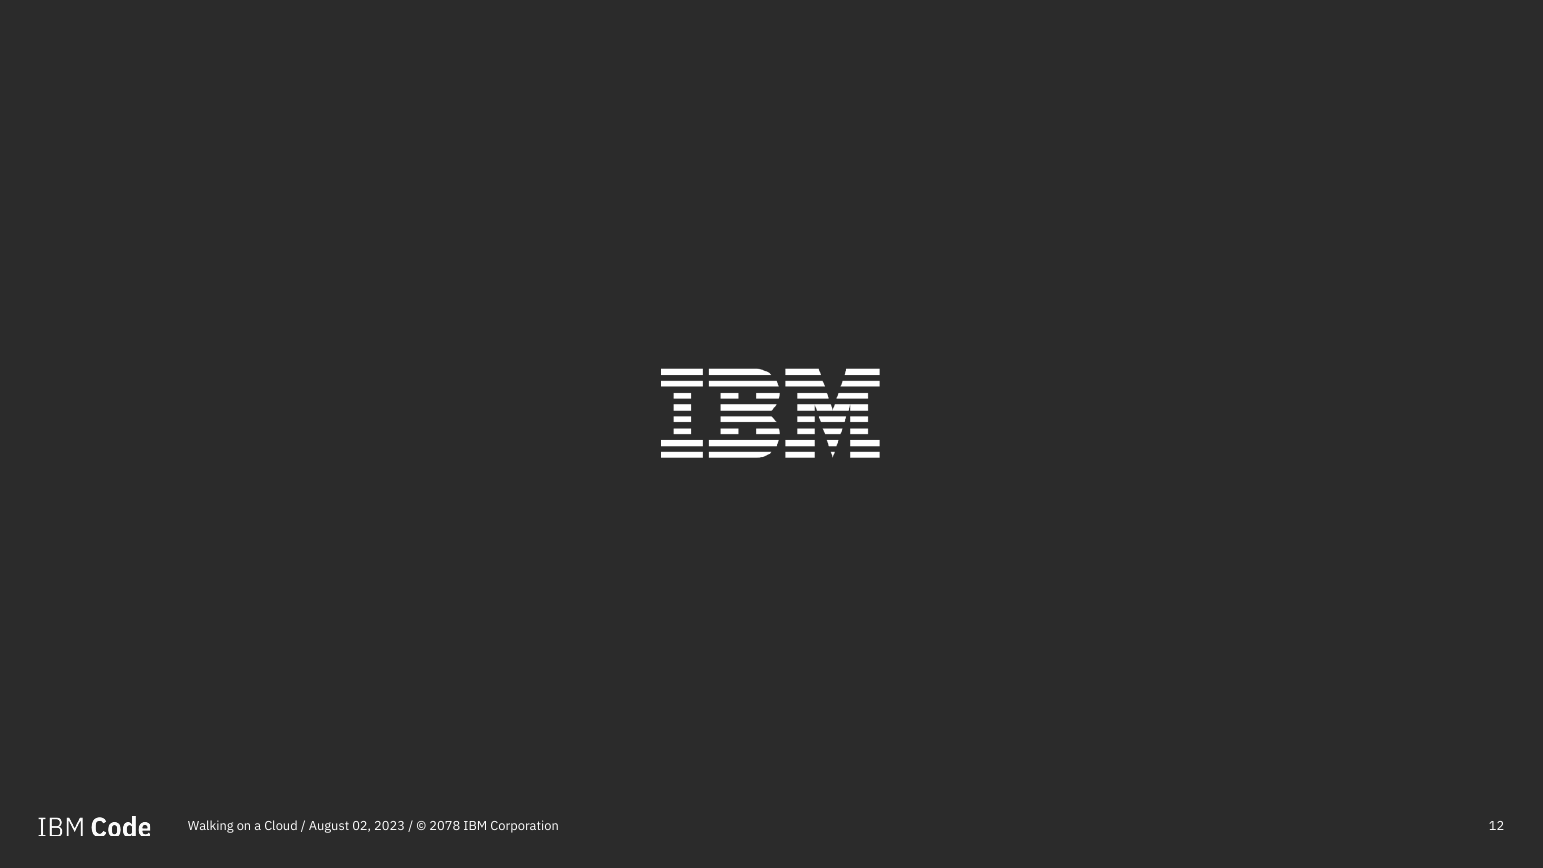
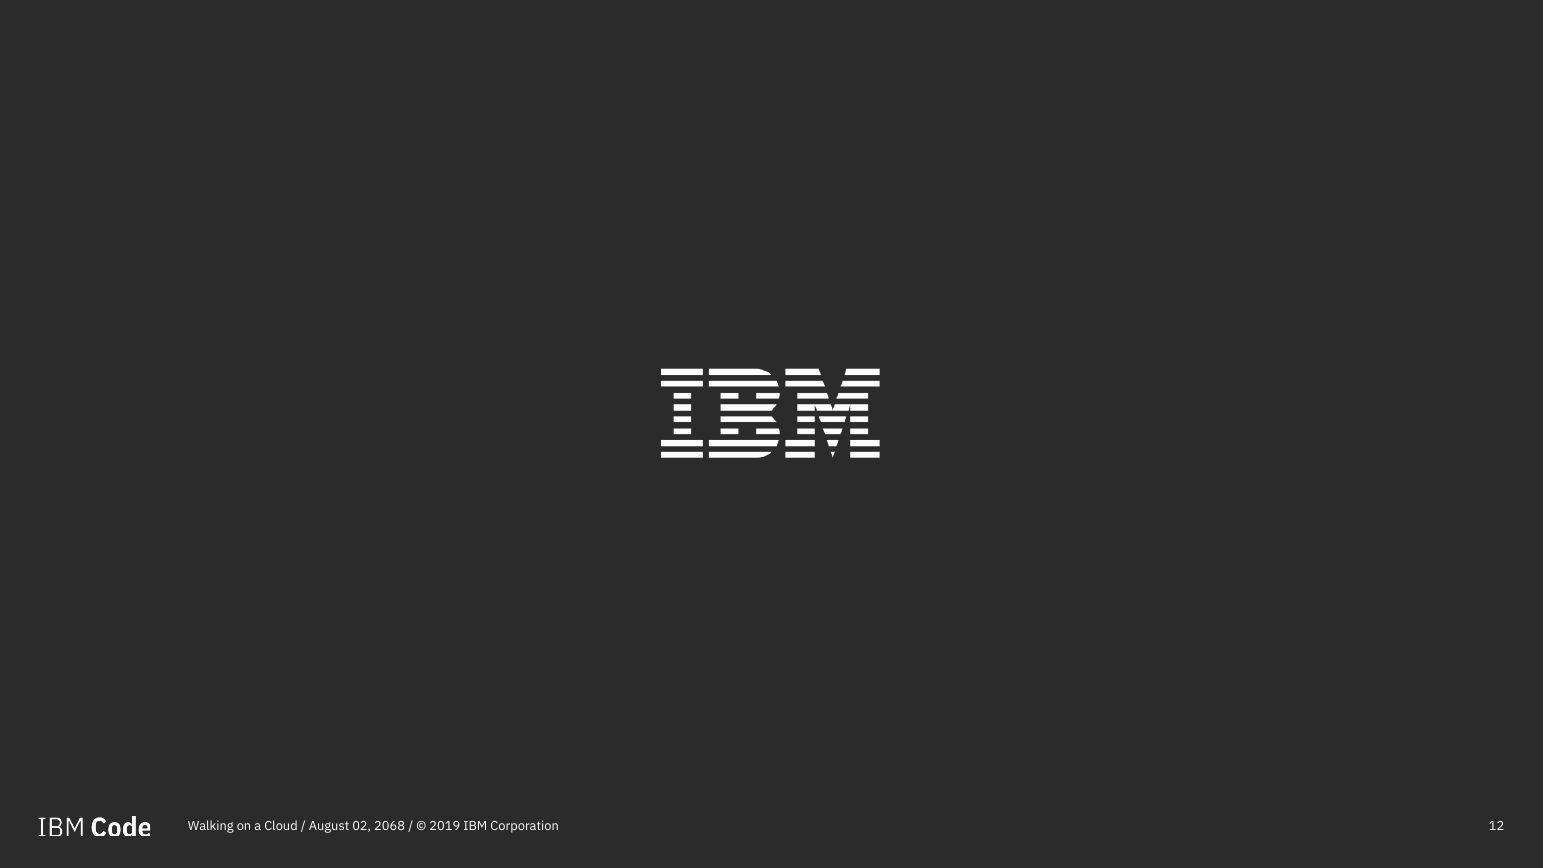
2023: 2023 -> 2068
2078: 2078 -> 2019
